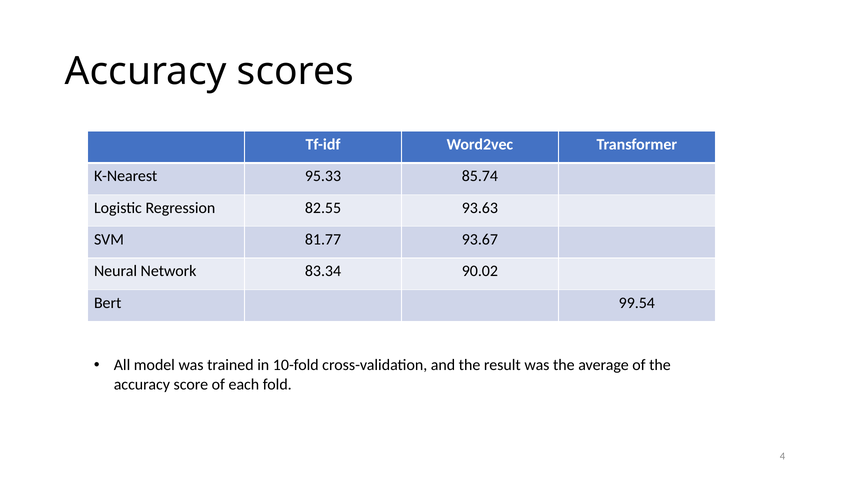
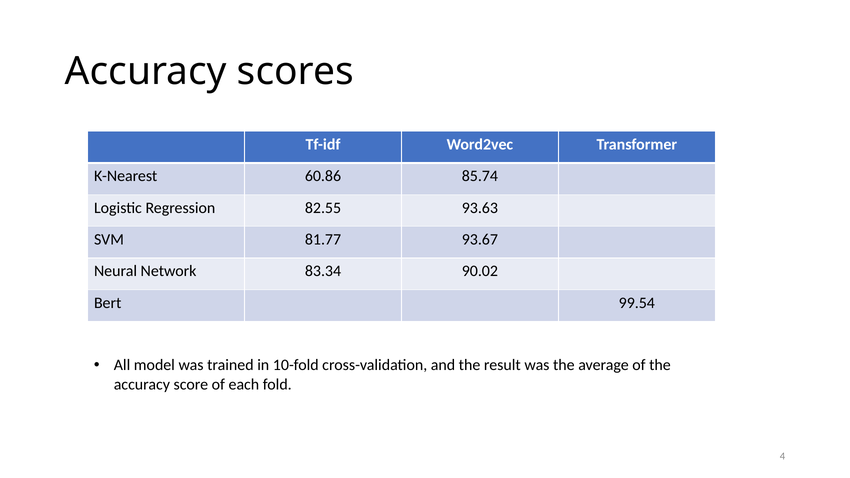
95.33: 95.33 -> 60.86
